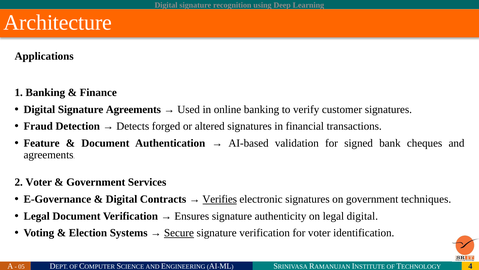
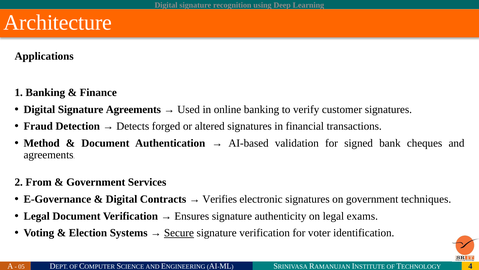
Feature: Feature -> Method
2 Voter: Voter -> From
Verifies underline: present -> none
legal digital: digital -> exams
